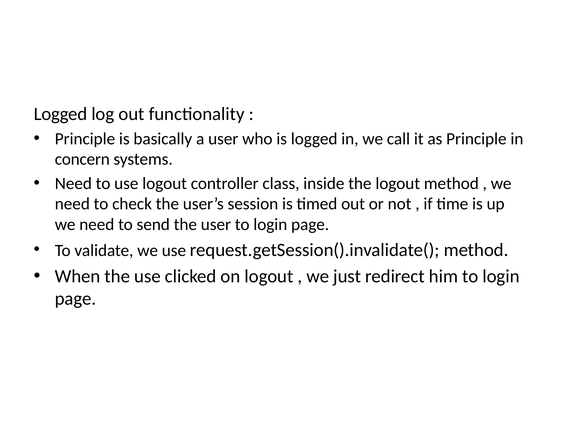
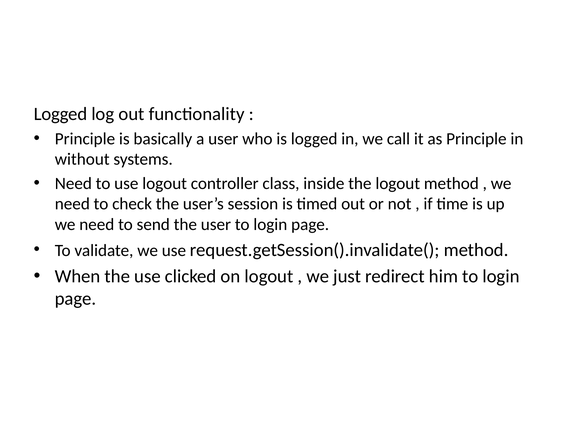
concern: concern -> without
